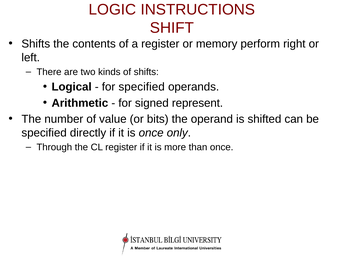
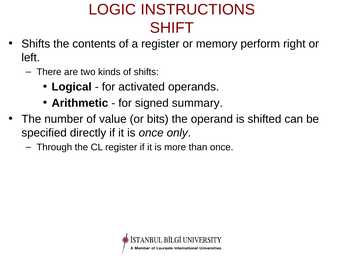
for specified: specified -> activated
represent: represent -> summary
